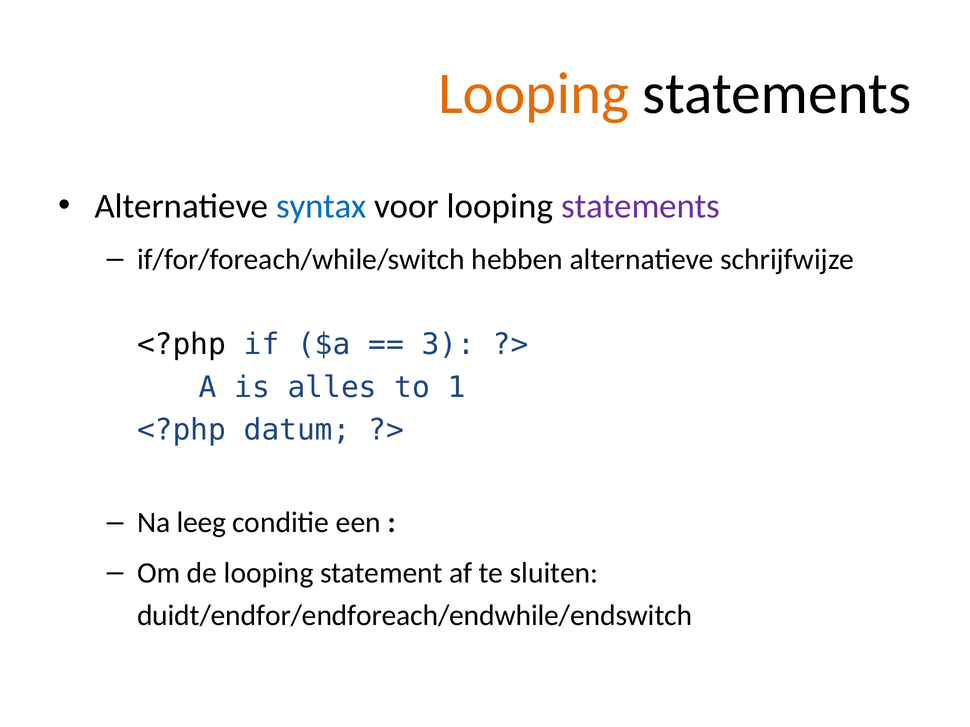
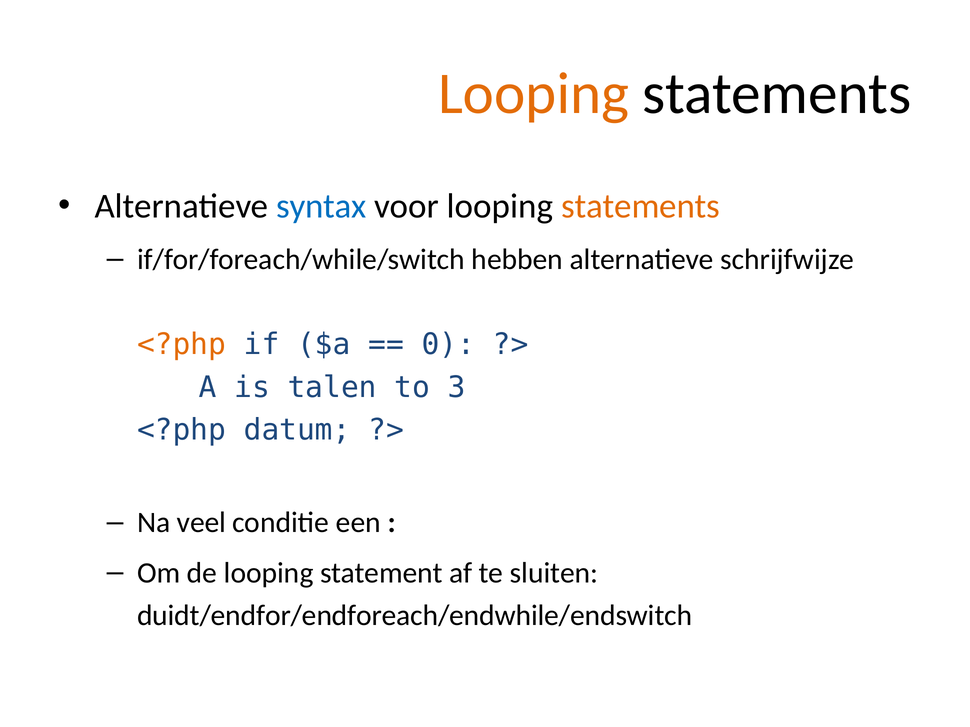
statements at (641, 206) colour: purple -> orange
<?php at (182, 345) colour: black -> orange
3: 3 -> 0
alles: alles -> talen
1: 1 -> 3
leeg: leeg -> veel
